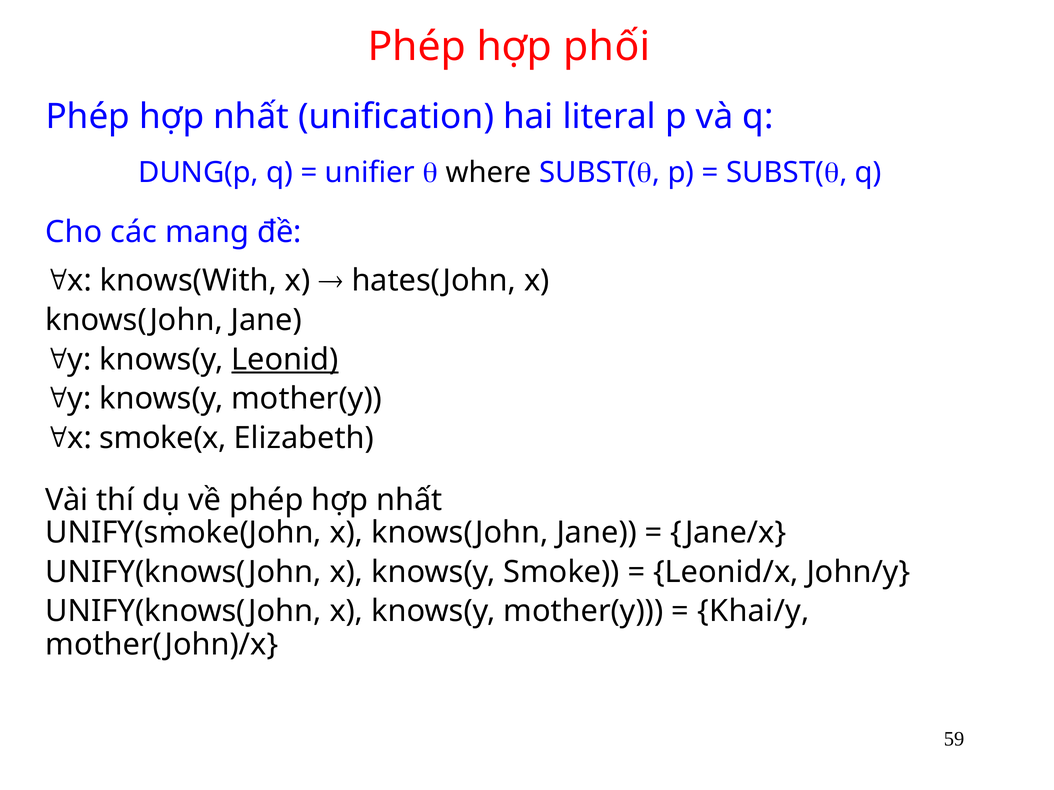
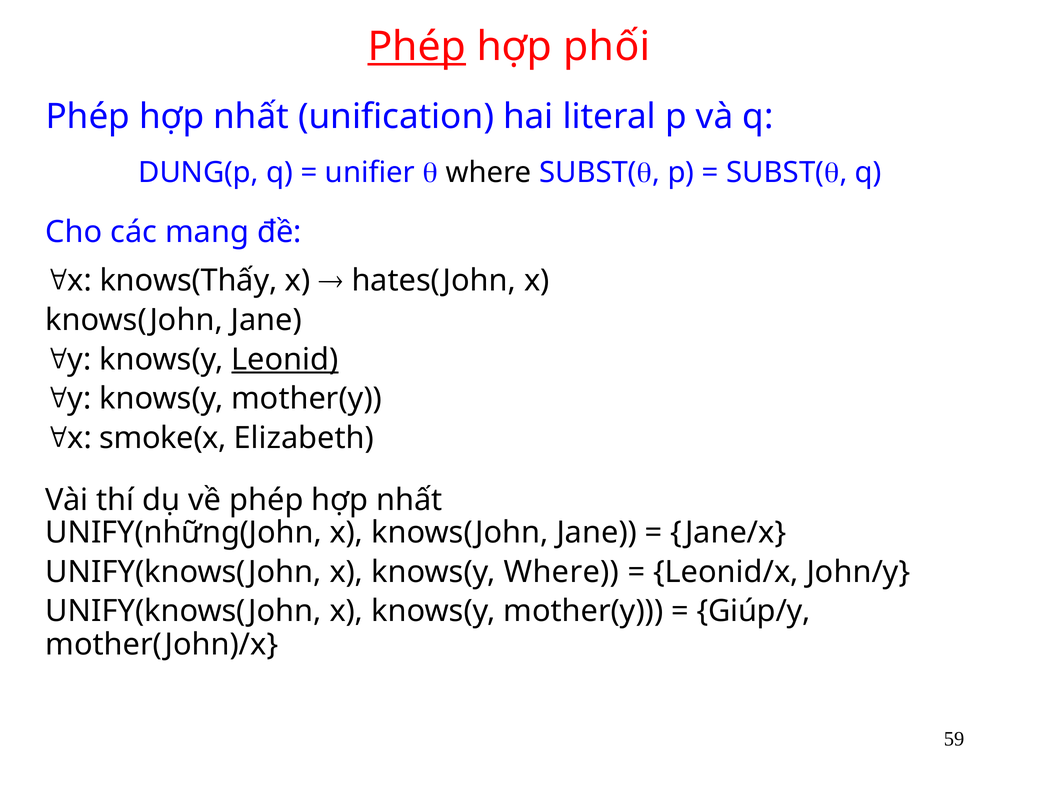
Phép at (417, 47) underline: none -> present
knows(With: knows(With -> knows(Thấy
UNIFY(smoke(John: UNIFY(smoke(John -> UNIFY(những(John
knows(y Smoke: Smoke -> Where
Khai/y: Khai/y -> Giúp/y
